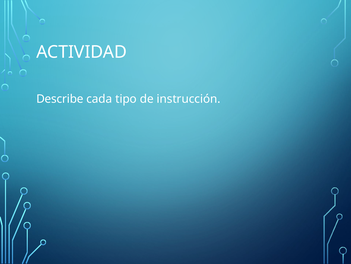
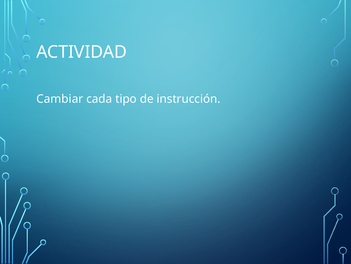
Describe: Describe -> Cambiar
